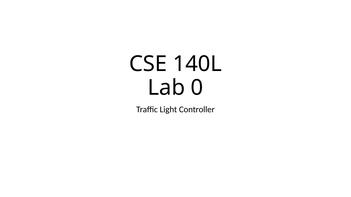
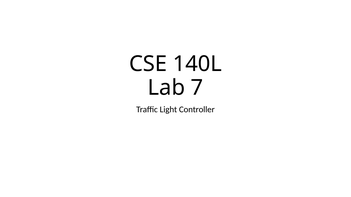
0: 0 -> 7
